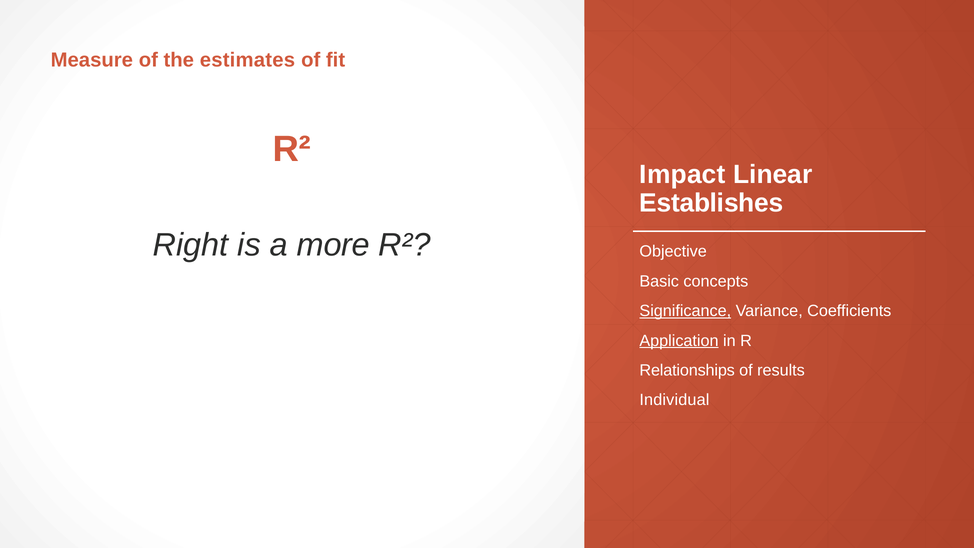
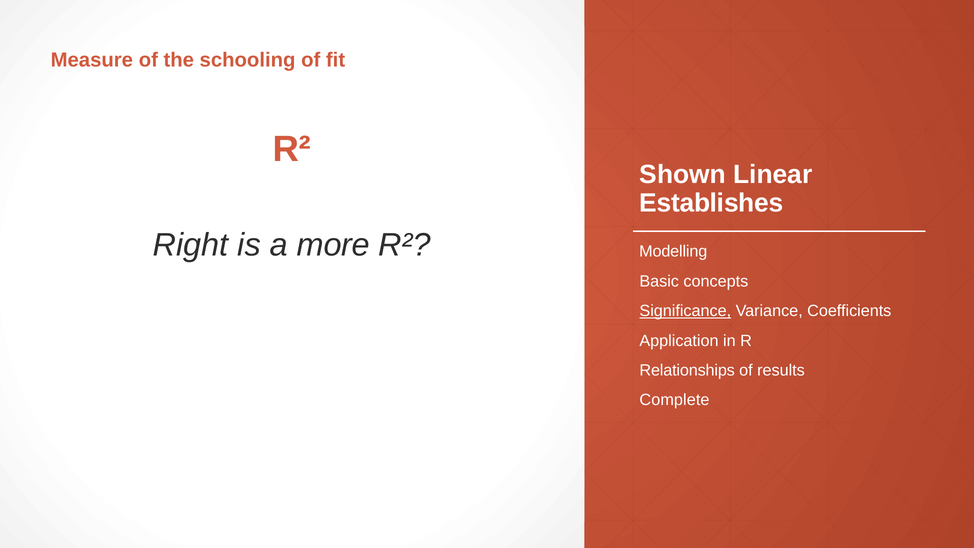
estimates: estimates -> schooling
Impact: Impact -> Shown
Objective: Objective -> Modelling
Application underline: present -> none
Individual: Individual -> Complete
